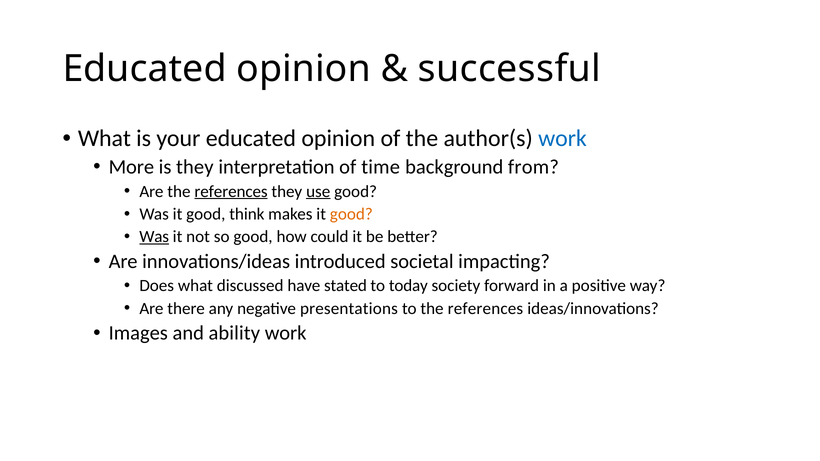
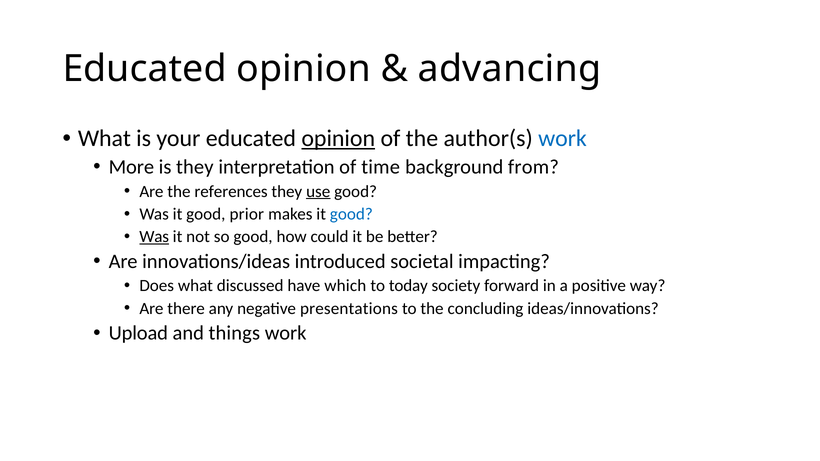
successful: successful -> advancing
opinion at (338, 139) underline: none -> present
references at (231, 191) underline: present -> none
think: think -> prior
good at (351, 214) colour: orange -> blue
stated: stated -> which
to the references: references -> concluding
Images: Images -> Upload
ability: ability -> things
